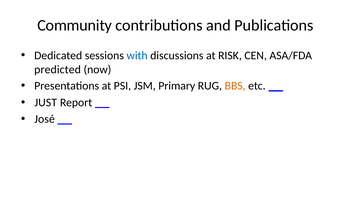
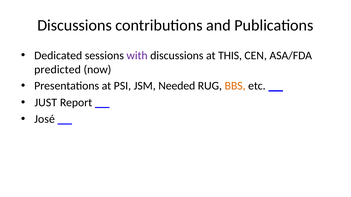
Community at (75, 25): Community -> Discussions
with colour: blue -> purple
RISK: RISK -> THIS
Primary: Primary -> Needed
